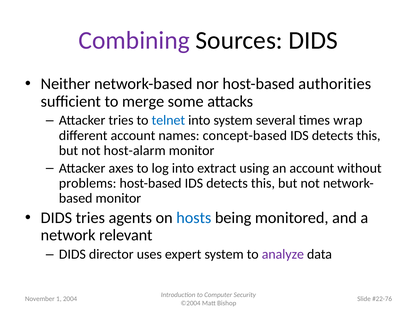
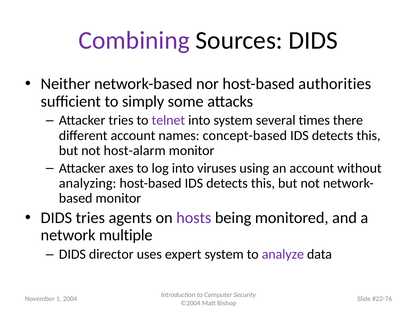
merge: merge -> simply
telnet colour: blue -> purple
wrap: wrap -> there
extract: extract -> viruses
problems: problems -> analyzing
hosts colour: blue -> purple
relevant: relevant -> multiple
